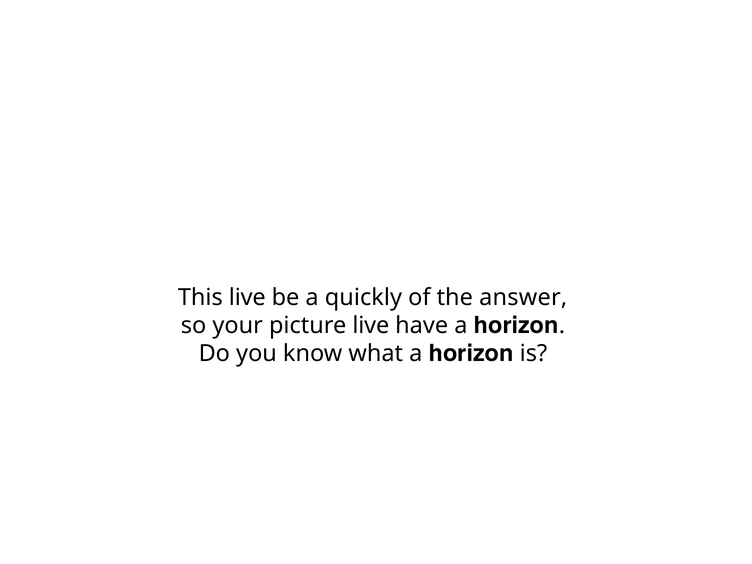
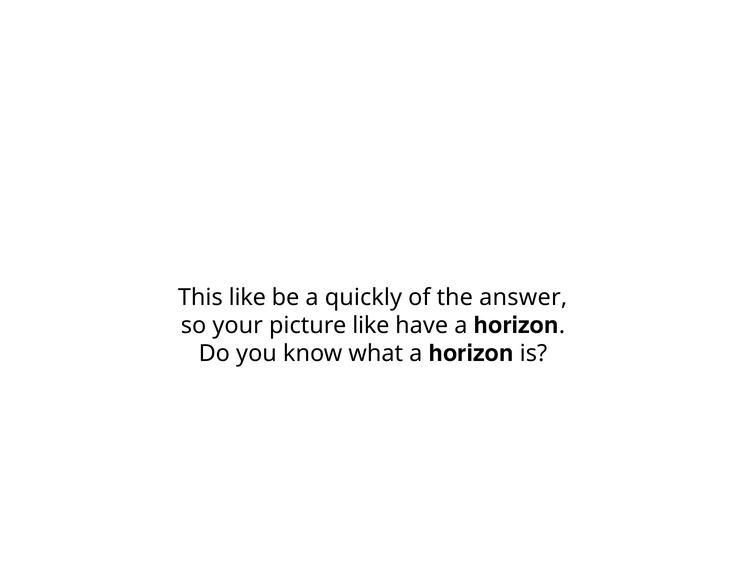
This live: live -> like
picture live: live -> like
